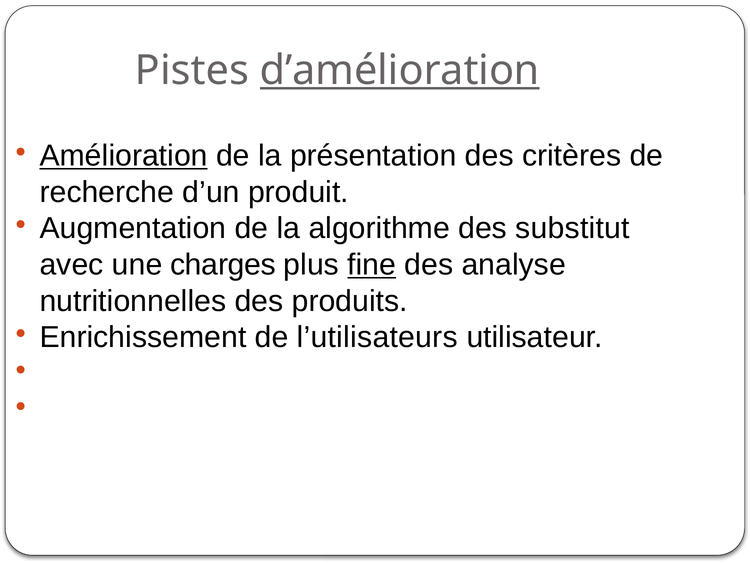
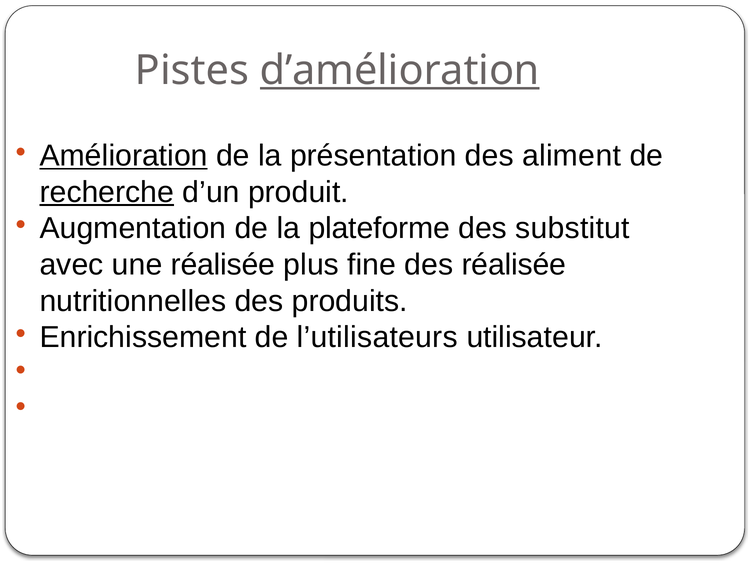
critères: critères -> aliment
recherche underline: none -> present
algorithme: algorithme -> plateforme
une charges: charges -> réalisée
fine underline: present -> none
des analyse: analyse -> réalisée
